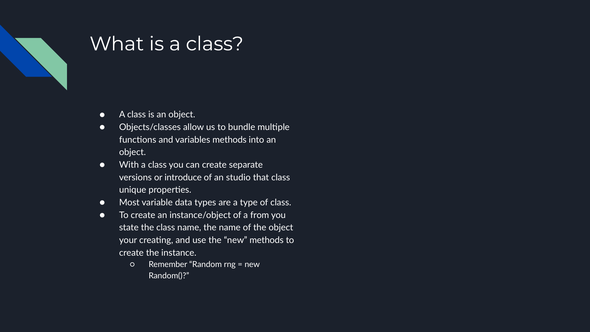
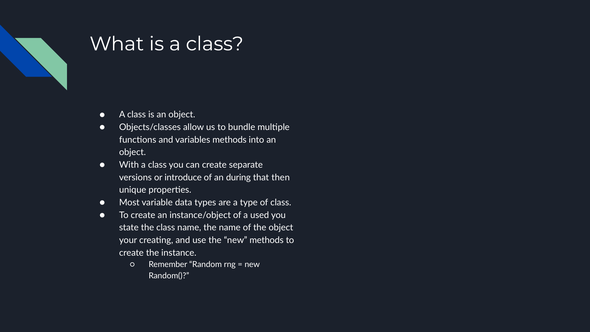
studio: studio -> during
that class: class -> then
from: from -> used
